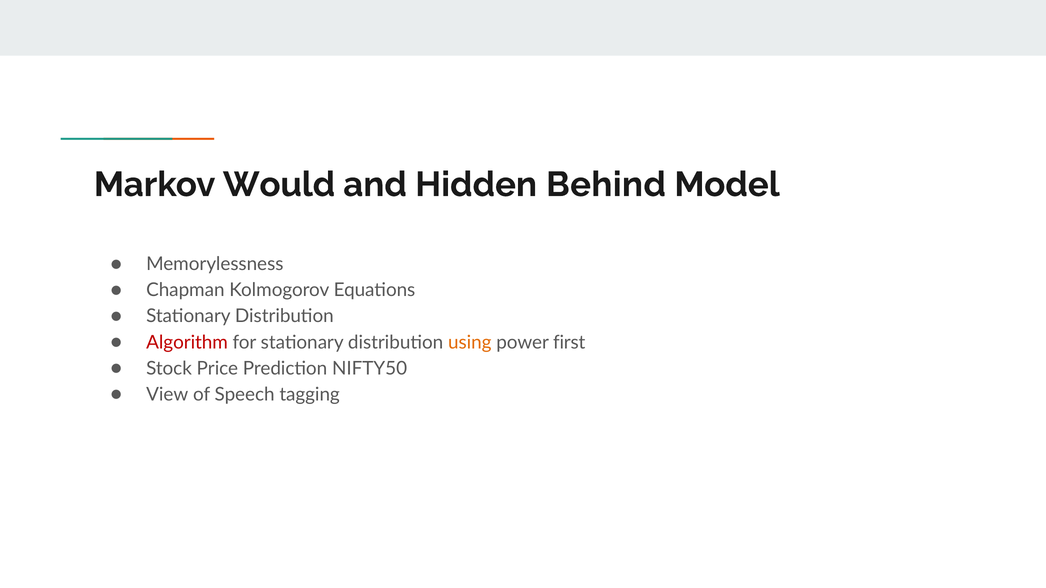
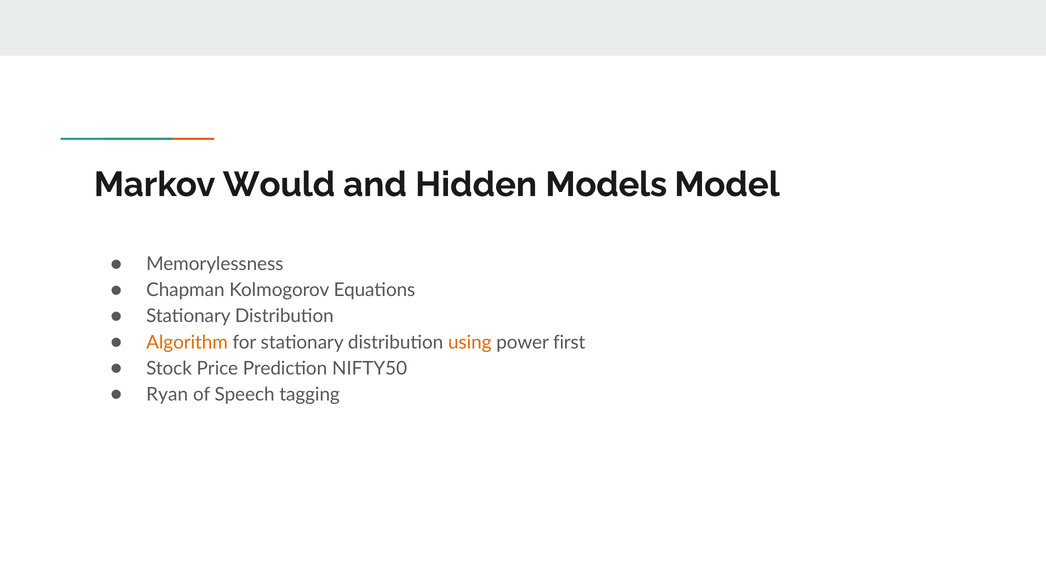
Behind: Behind -> Models
Algorithm colour: red -> orange
View: View -> Ryan
